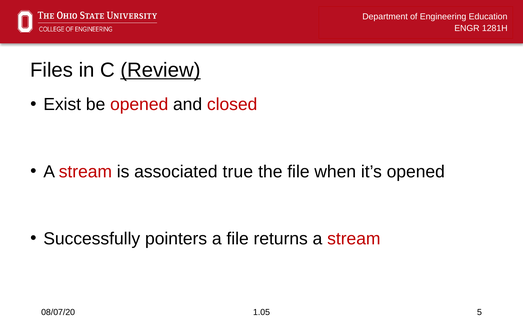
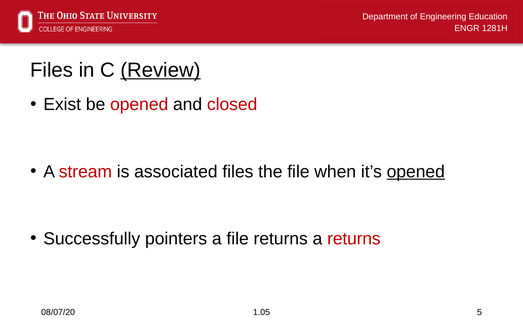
associated true: true -> files
opened at (416, 172) underline: none -> present
returns a stream: stream -> returns
